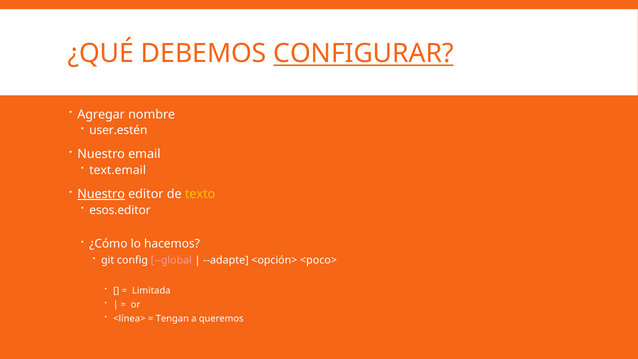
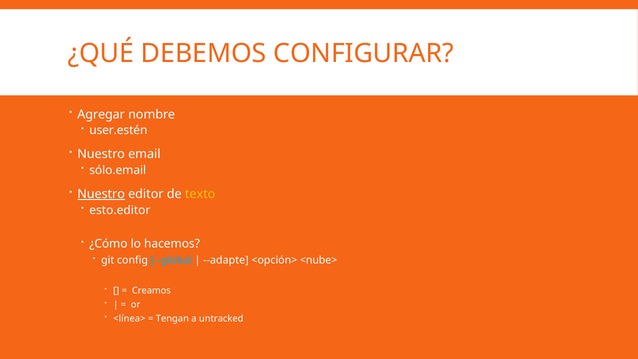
CONFIGURAR underline: present -> none
text.email: text.email -> sólo.email
esos.editor: esos.editor -> esto.editor
--global colour: pink -> light blue
<poco>: <poco> -> <nube>
Limitada: Limitada -> Creamos
queremos: queremos -> untracked
